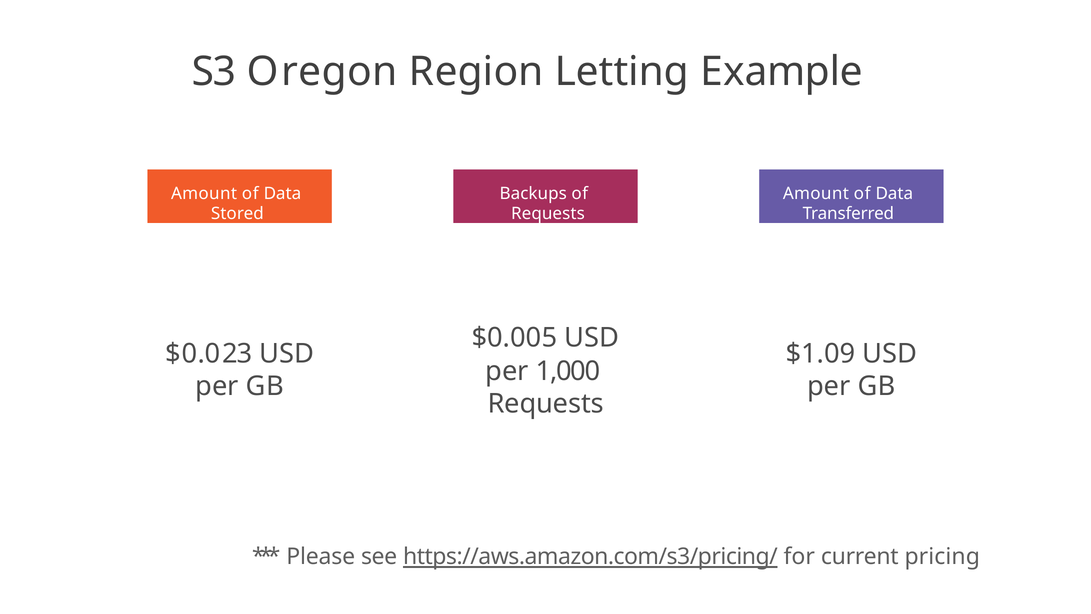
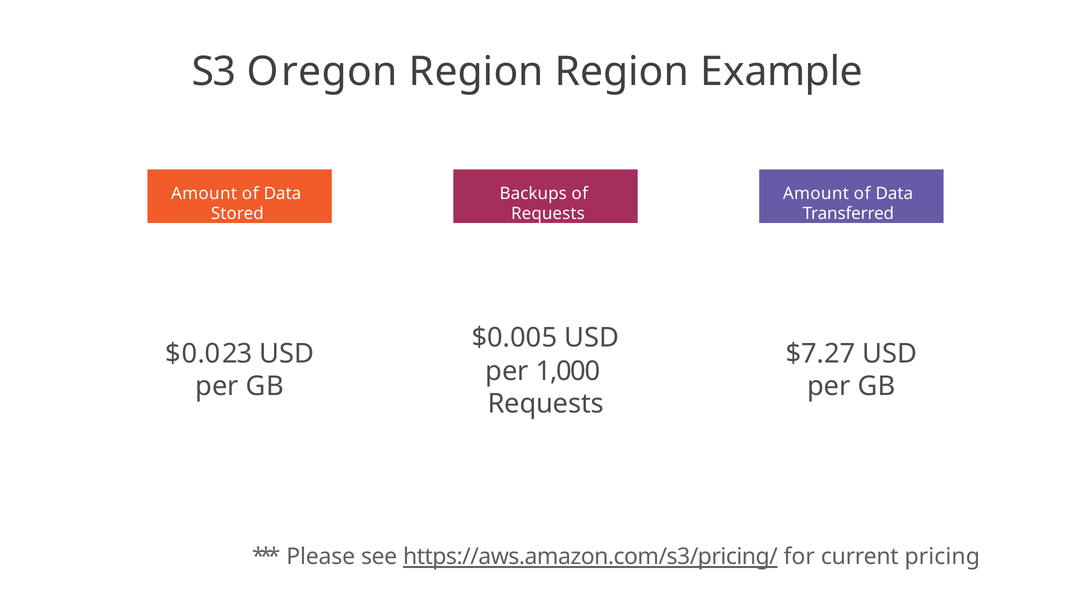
Region Letting: Letting -> Region
$1.09: $1.09 -> $7.27
